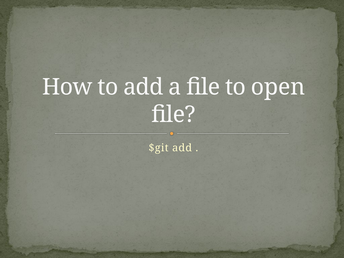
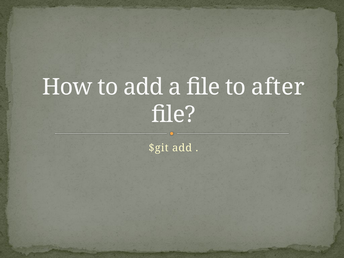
open: open -> after
